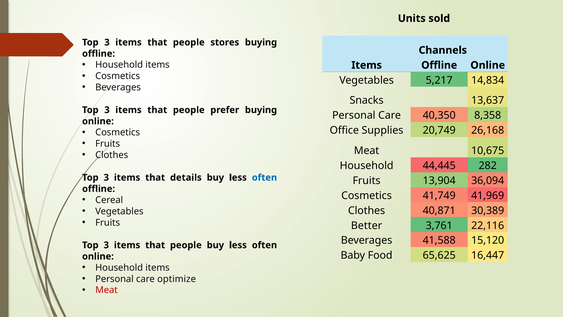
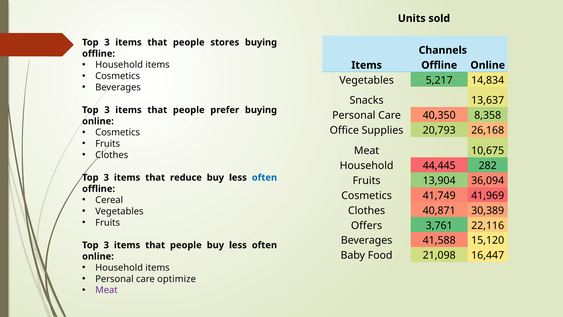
20,749: 20,749 -> 20,793
details: details -> reduce
Better: Better -> Offers
65,625: 65,625 -> 21,098
Meat at (106, 290) colour: red -> purple
